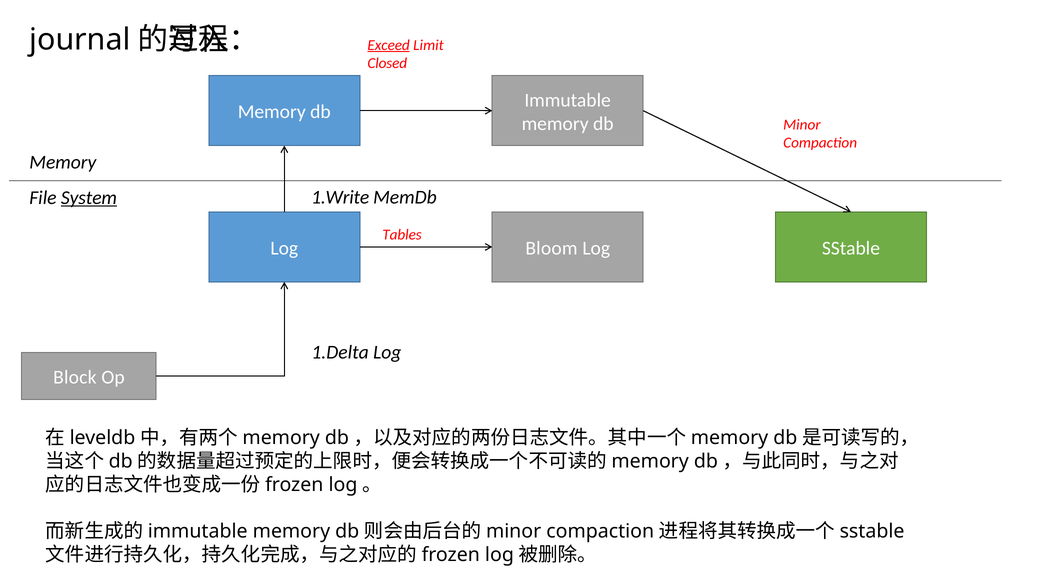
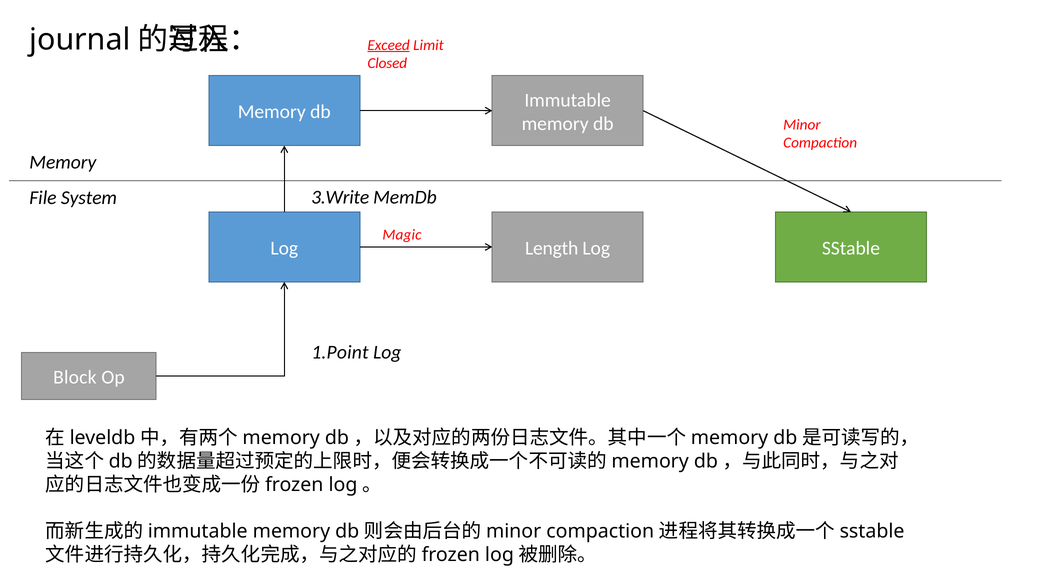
1.Write: 1.Write -> 3.Write
System underline: present -> none
Tables: Tables -> Magic
Bloom: Bloom -> Length
1.Delta: 1.Delta -> 1.Point
